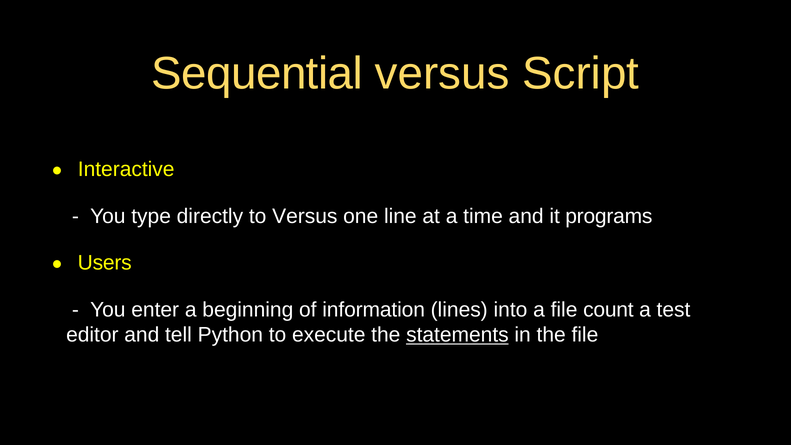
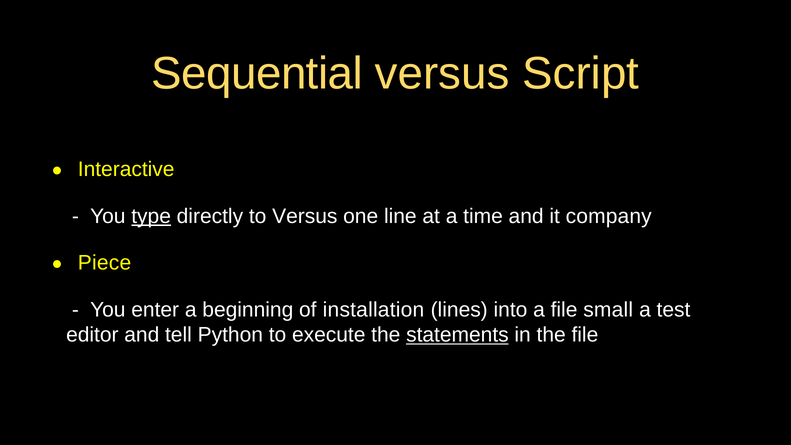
type underline: none -> present
programs: programs -> company
Users: Users -> Piece
information: information -> installation
count: count -> small
